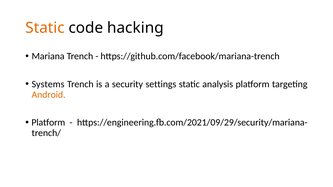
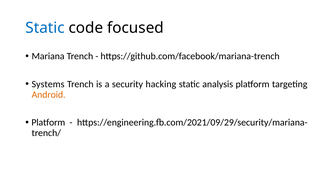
Static at (45, 28) colour: orange -> blue
hacking: hacking -> focused
settings: settings -> hacking
